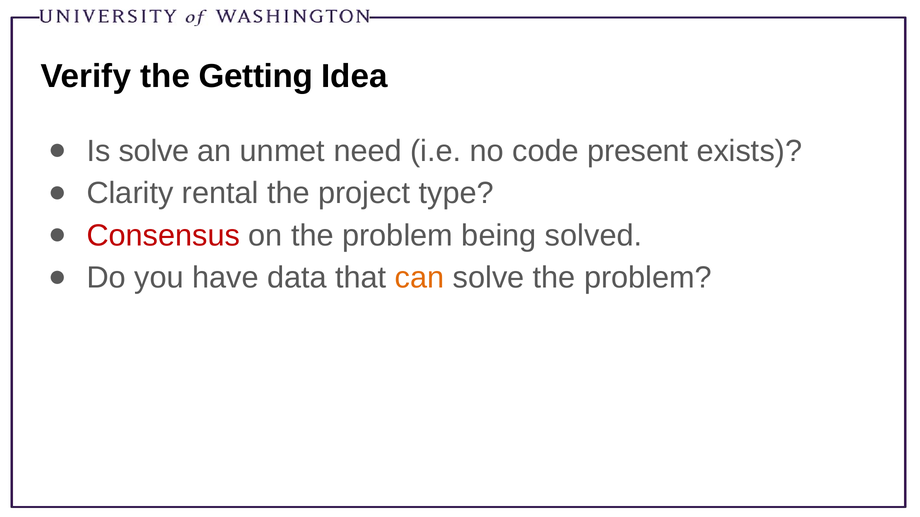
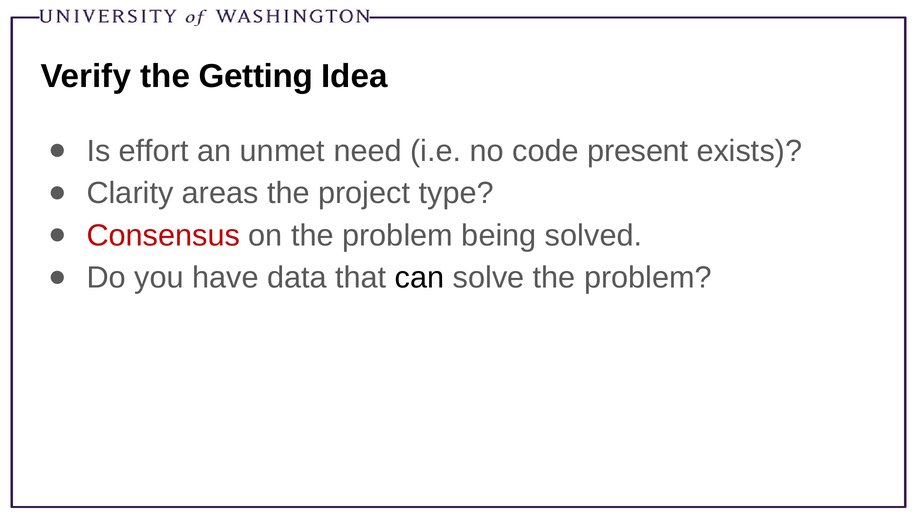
Is solve: solve -> effort
rental: rental -> areas
can colour: orange -> black
